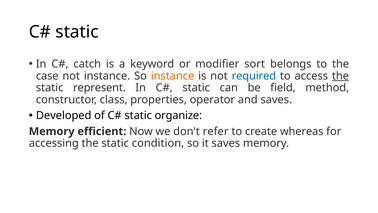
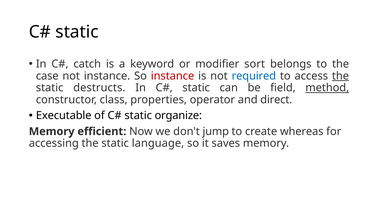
instance at (173, 76) colour: orange -> red
represent: represent -> destructs
method underline: none -> present
and saves: saves -> direct
Developed: Developed -> Executable
refer: refer -> jump
condition: condition -> language
